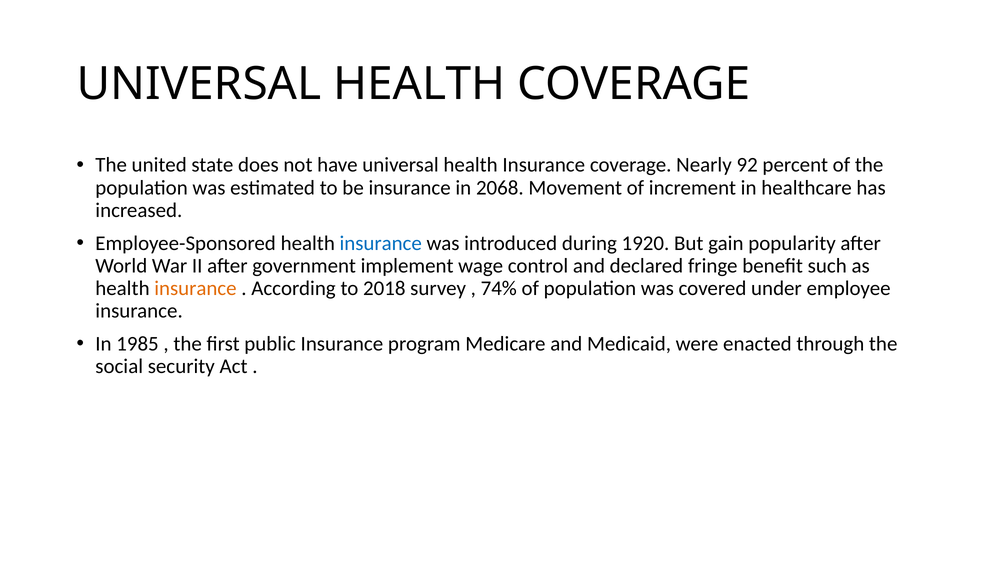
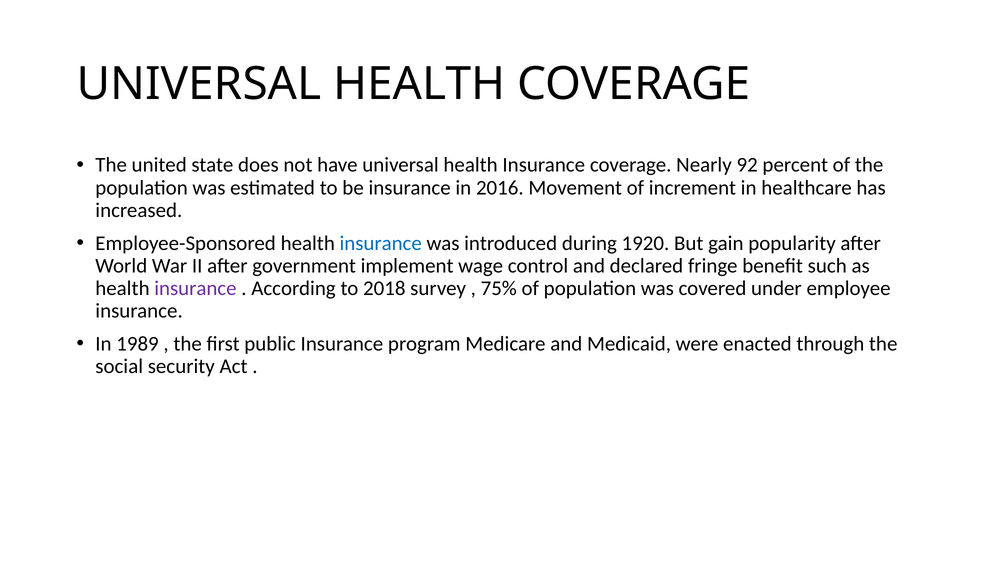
2068: 2068 -> 2016
insurance at (195, 289) colour: orange -> purple
74%: 74% -> 75%
1985: 1985 -> 1989
